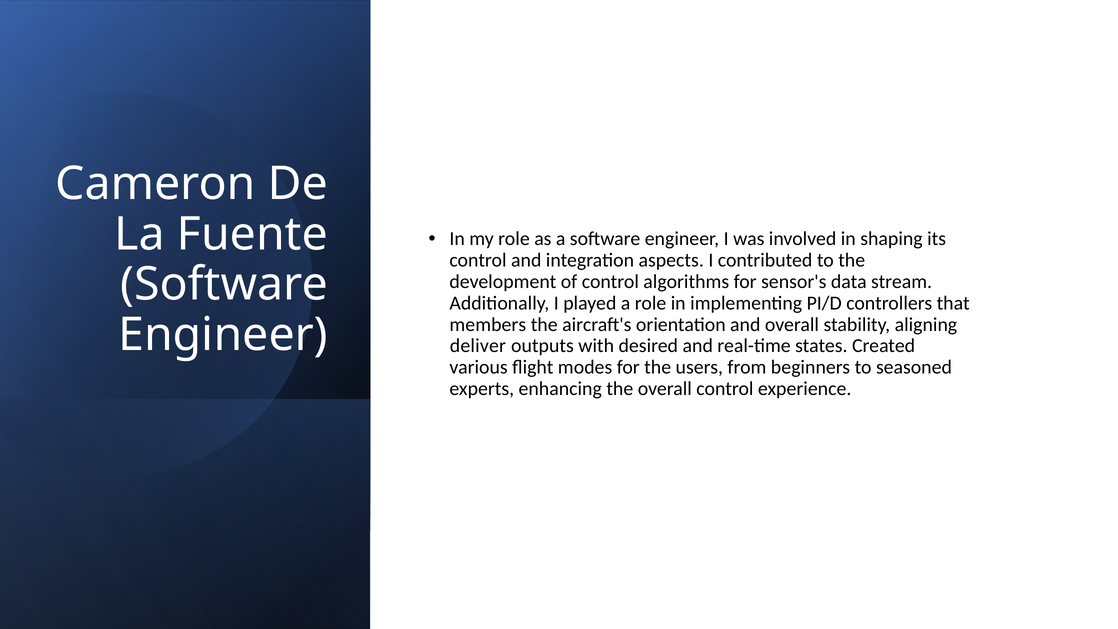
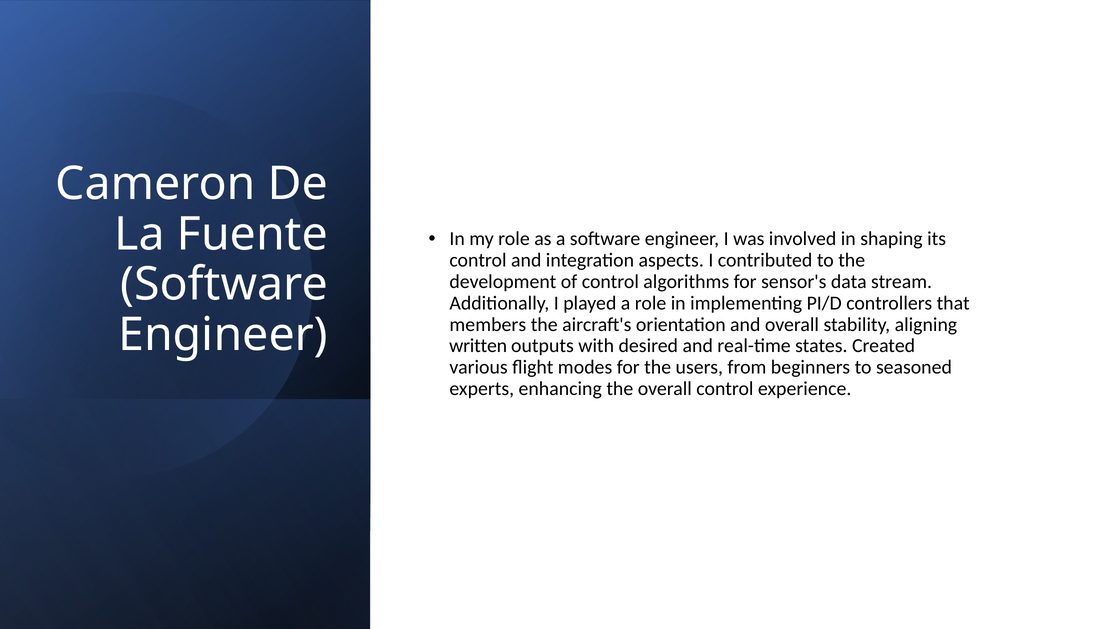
deliver: deliver -> written
